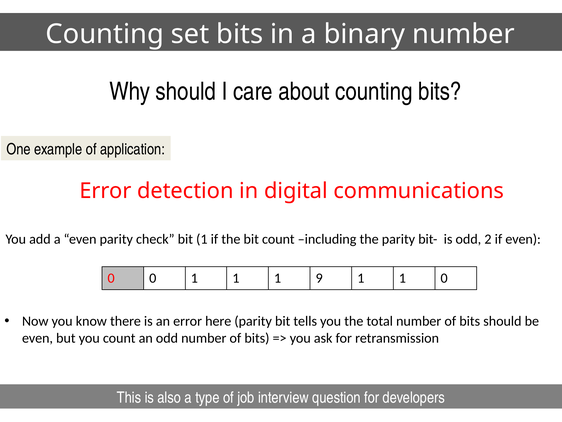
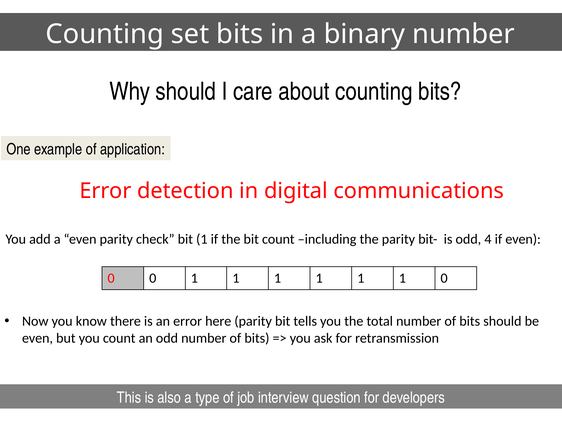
2: 2 -> 4
9 at (319, 278): 9 -> 1
